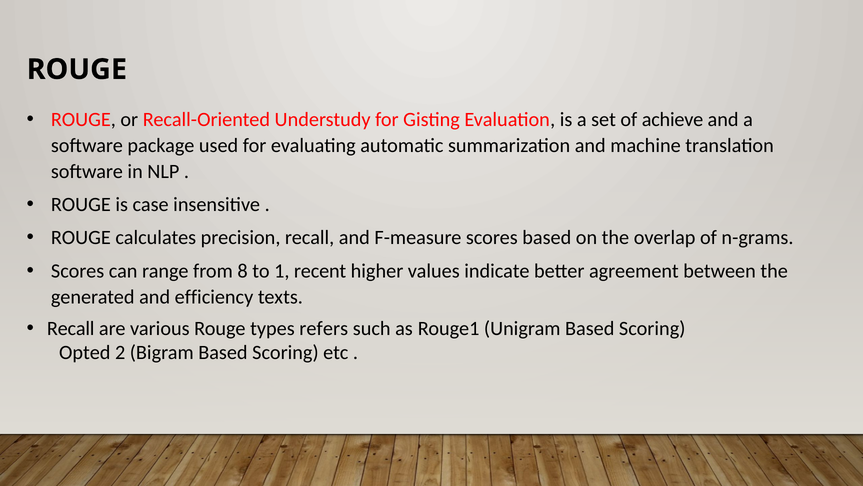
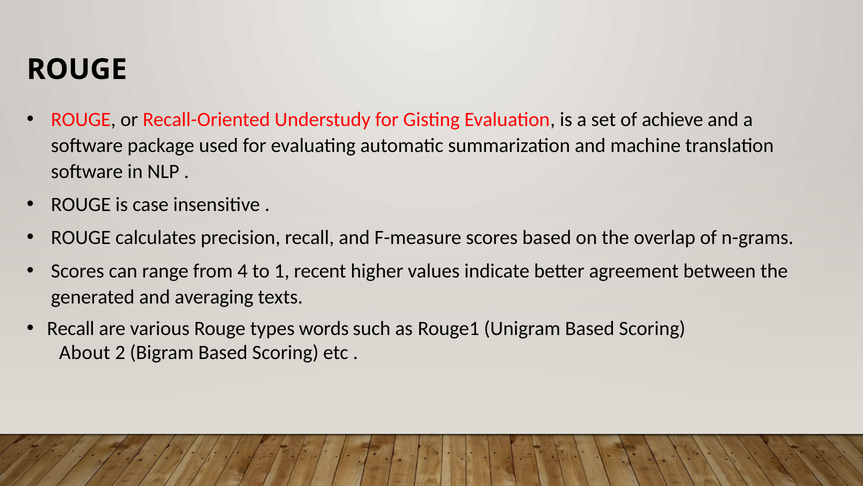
8: 8 -> 4
efficiency: efficiency -> averaging
refers: refers -> words
Opted: Opted -> About
